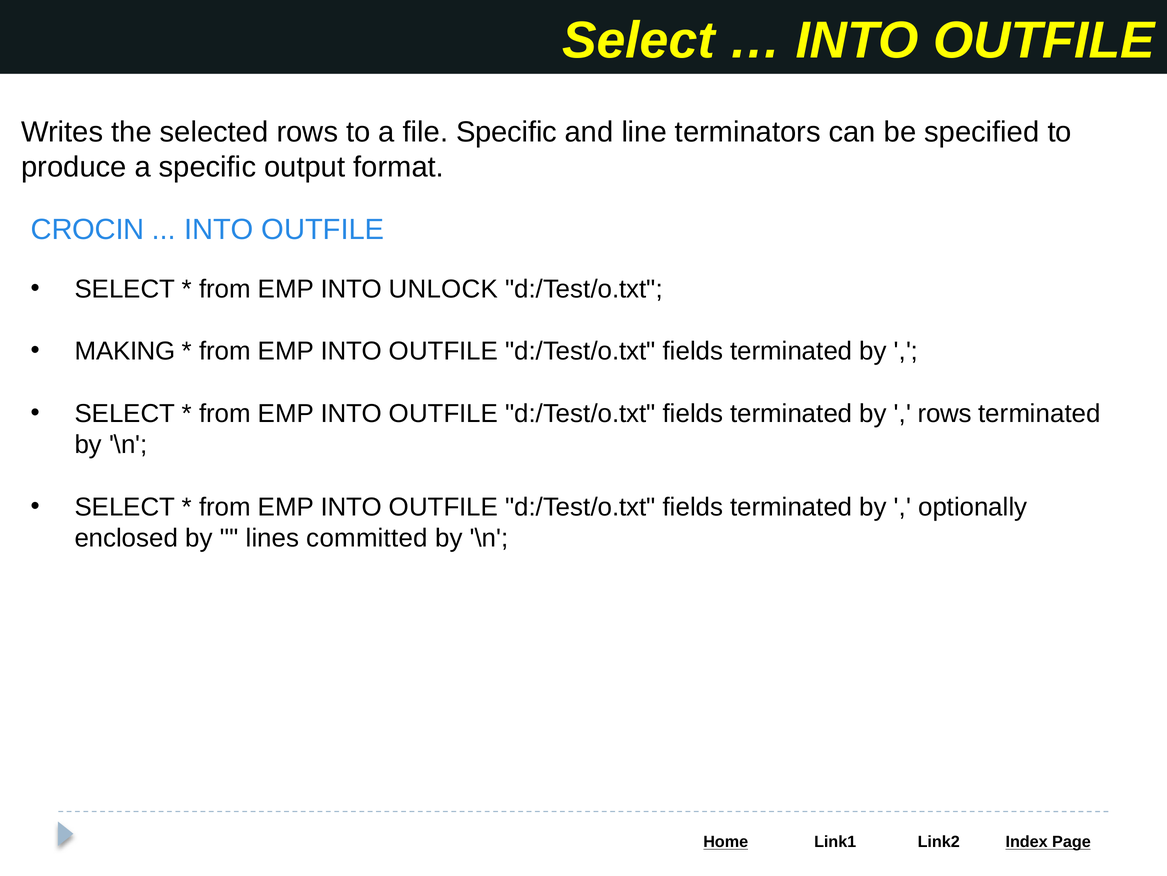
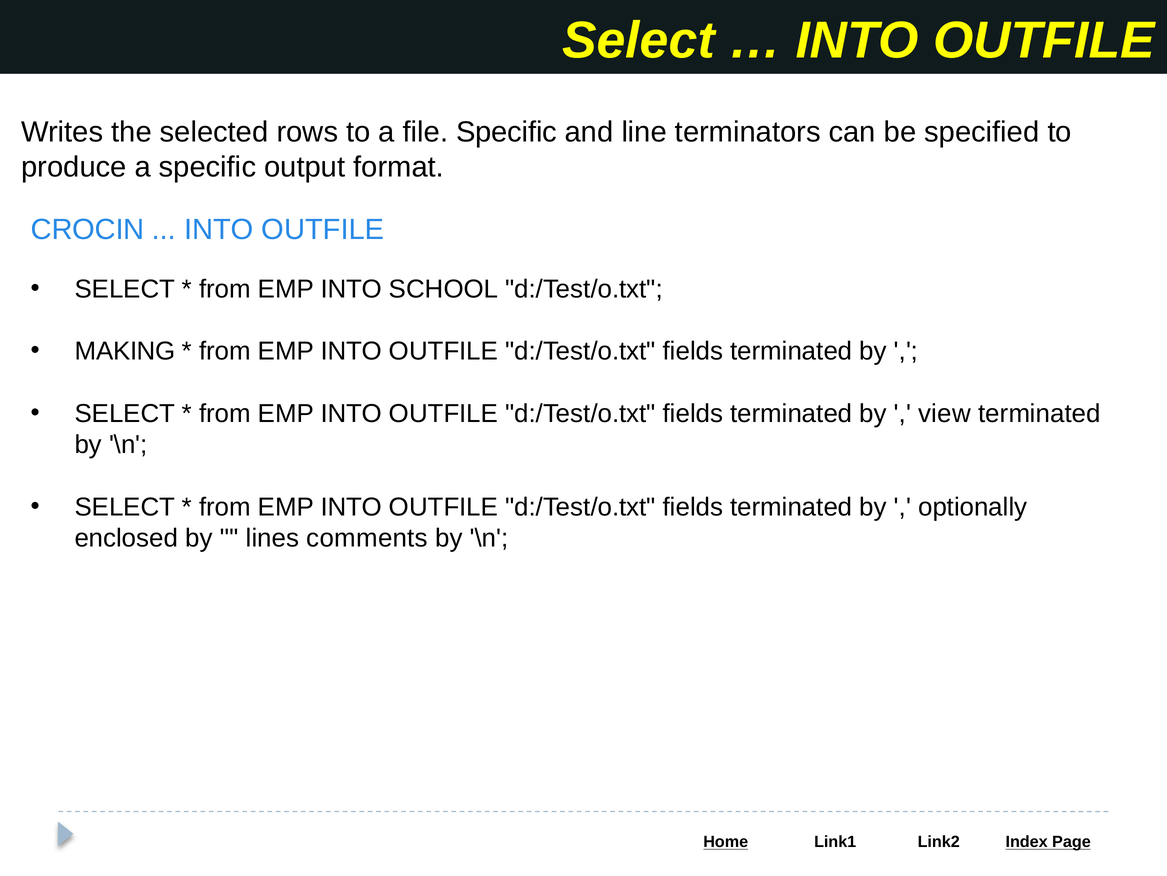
UNLOCK: UNLOCK -> SCHOOL
rows at (945, 413): rows -> view
committed: committed -> comments
